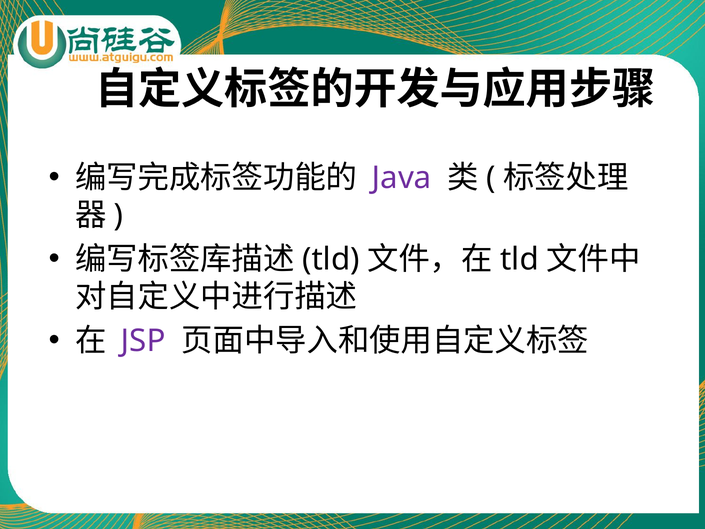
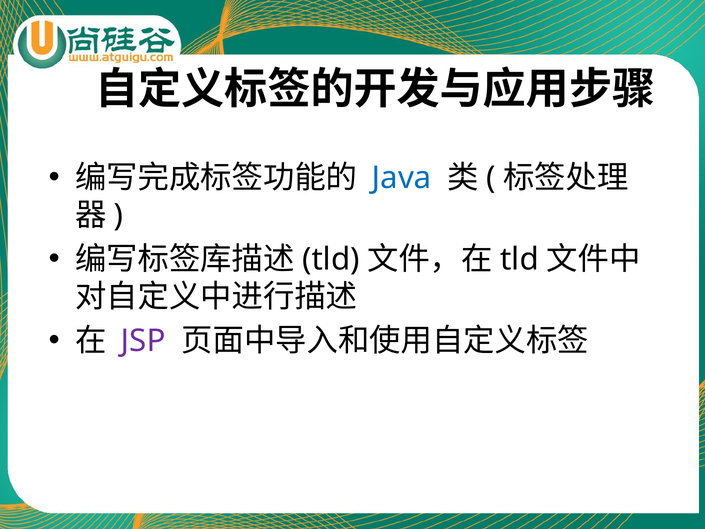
Java colour: purple -> blue
